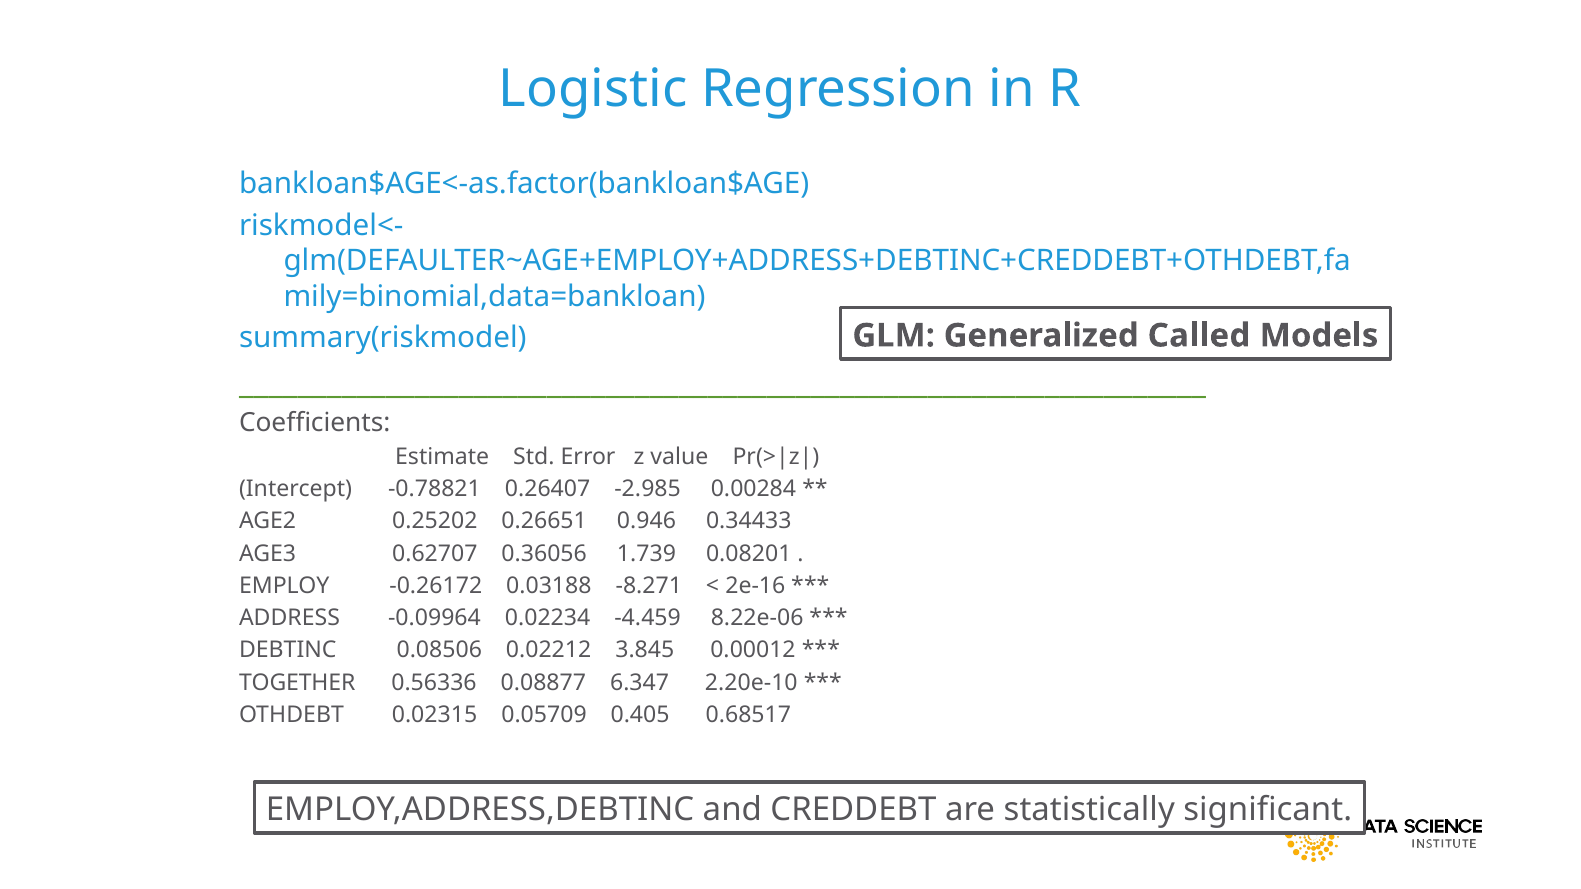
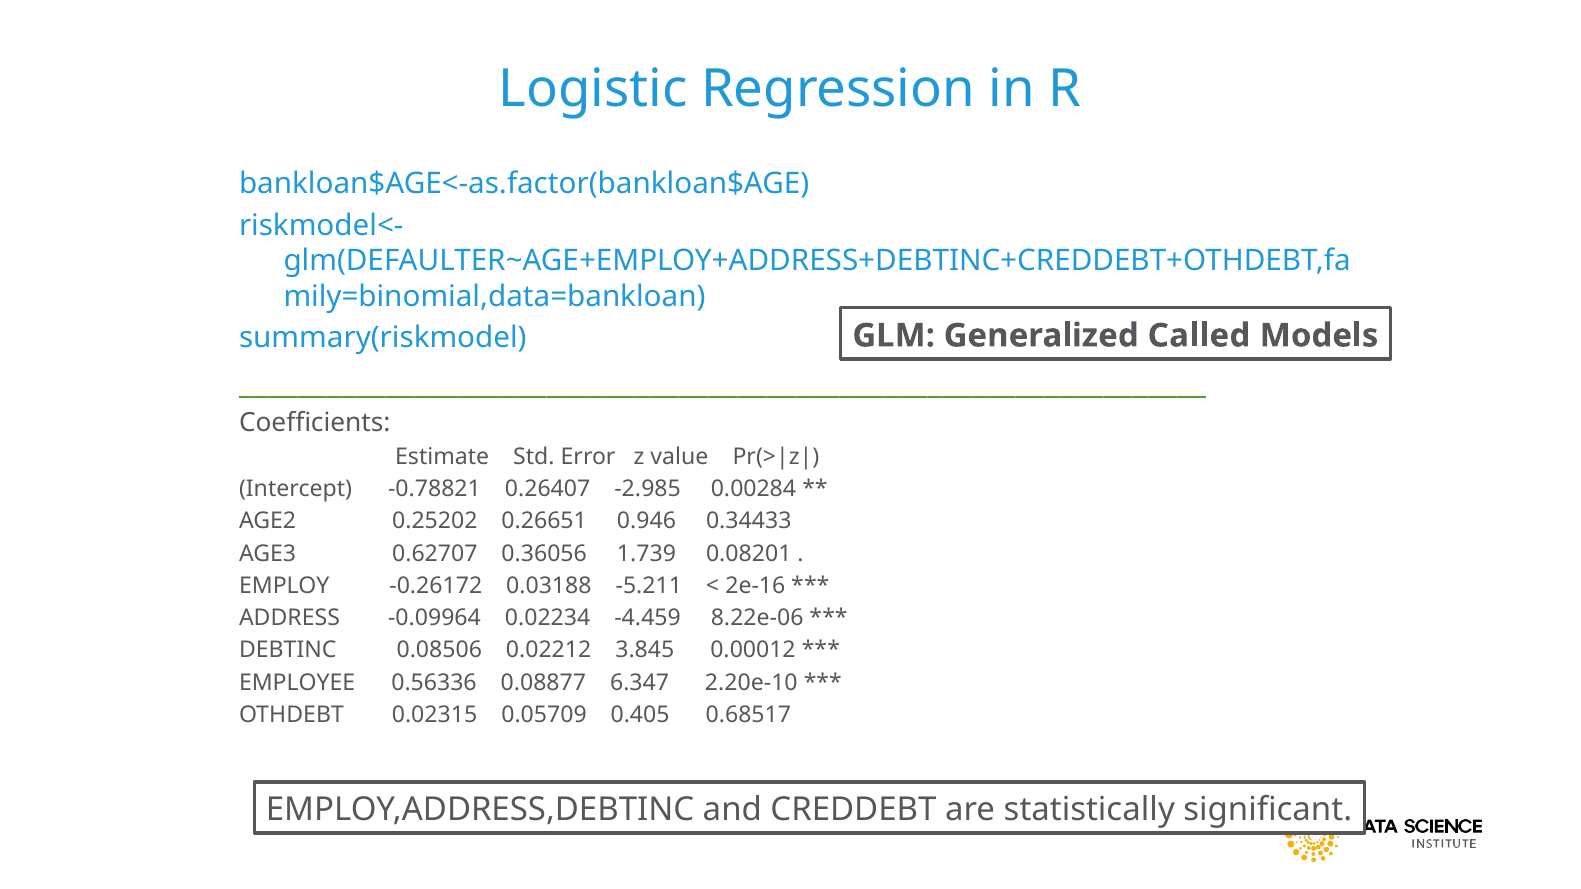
-8.271: -8.271 -> -5.211
TOGETHER: TOGETHER -> EMPLOYEE
